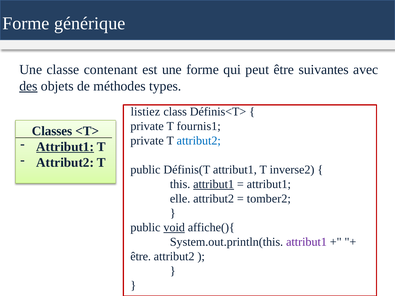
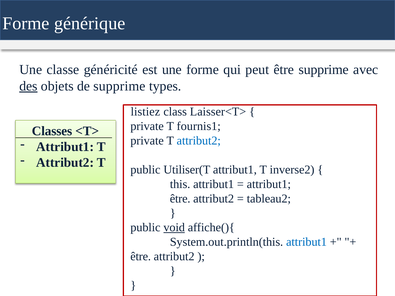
contenant: contenant -> généricité
être suivantes: suivantes -> supprime
de méthodes: méthodes -> supprime
Définis<T>: Définis<T> -> Laisser<T>
Attribut1 at (65, 147) underline: present -> none
Définis(T: Définis(T -> Utiliser(T
attribut1 at (214, 184) underline: present -> none
elle at (180, 199): elle -> être
tomber2: tomber2 -> tableau2
attribut1 at (307, 242) colour: purple -> blue
